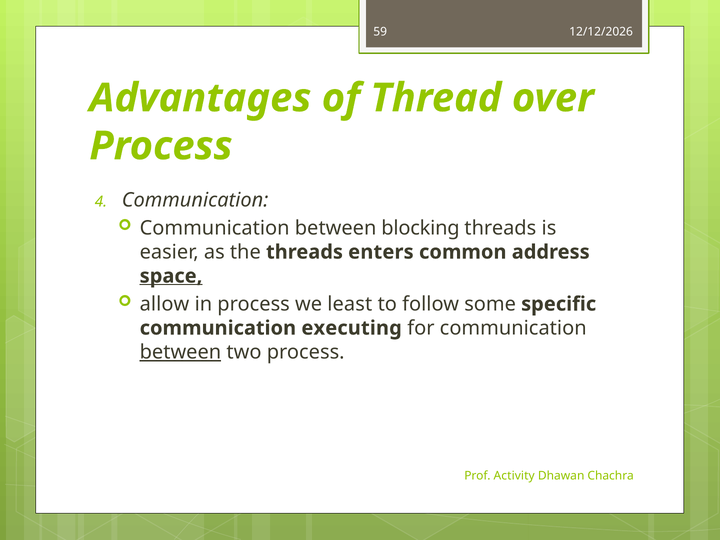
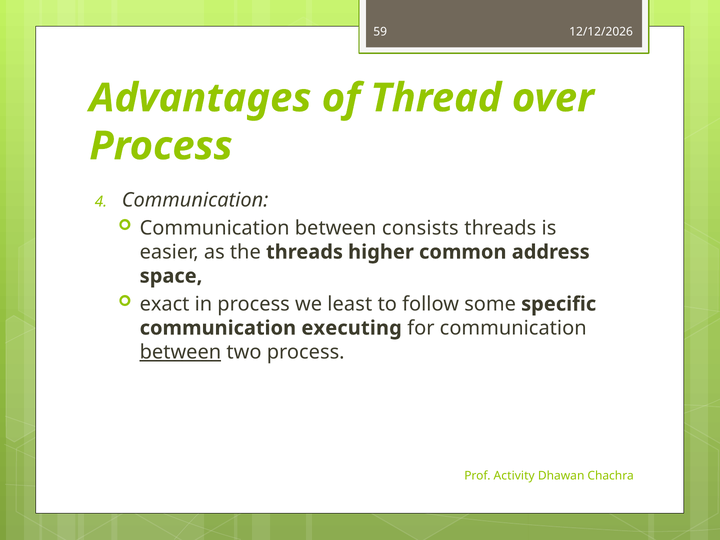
blocking: blocking -> consists
enters: enters -> higher
space underline: present -> none
allow: allow -> exact
